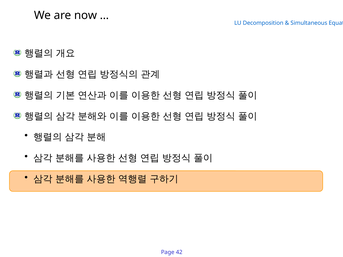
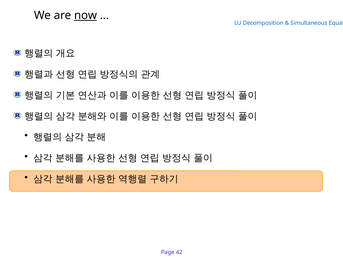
now underline: none -> present
